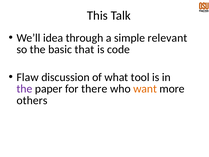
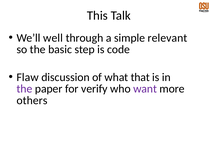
idea: idea -> well
that: that -> step
tool: tool -> that
there: there -> verify
want colour: orange -> purple
